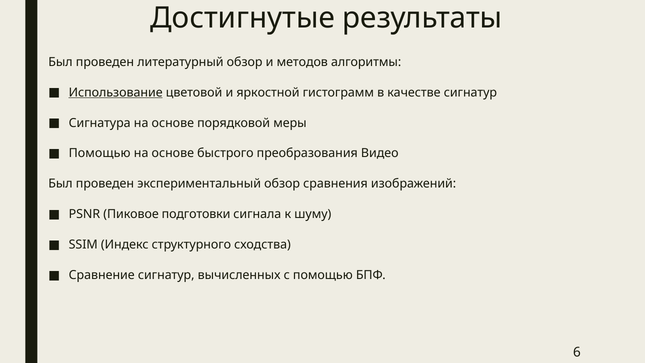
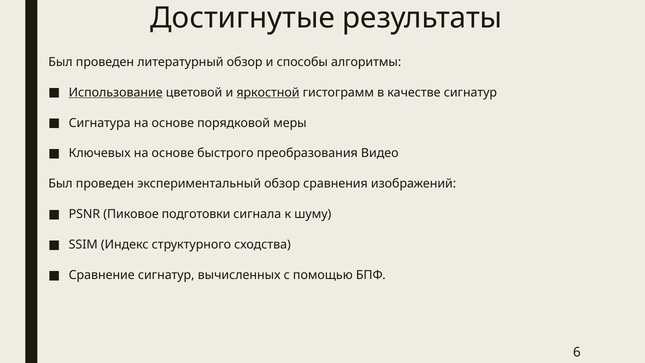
методов: методов -> способы
яркостной underline: none -> present
Помощью at (100, 153): Помощью -> Ключевых
